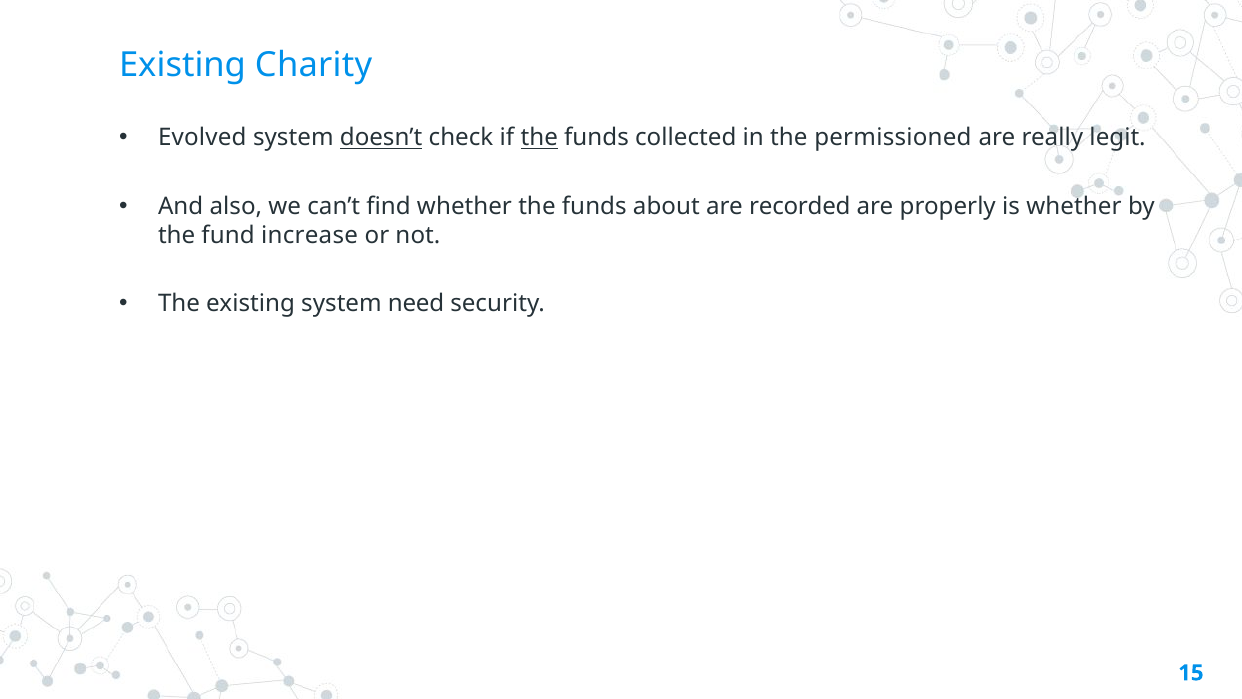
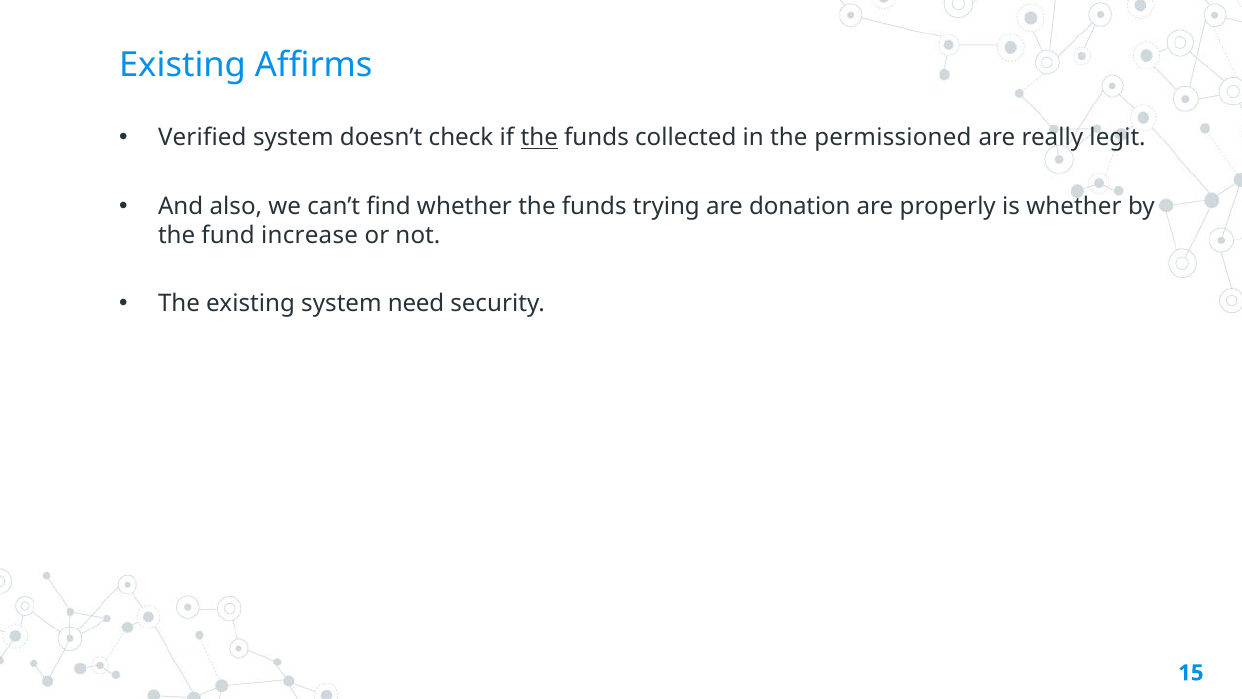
Charity: Charity -> Affirms
Evolved: Evolved -> Verified
doesn’t underline: present -> none
about: about -> trying
recorded: recorded -> donation
